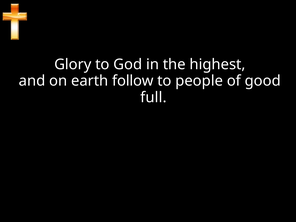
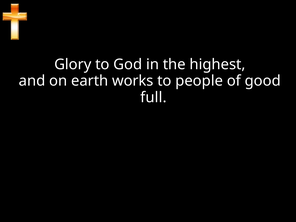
follow: follow -> works
